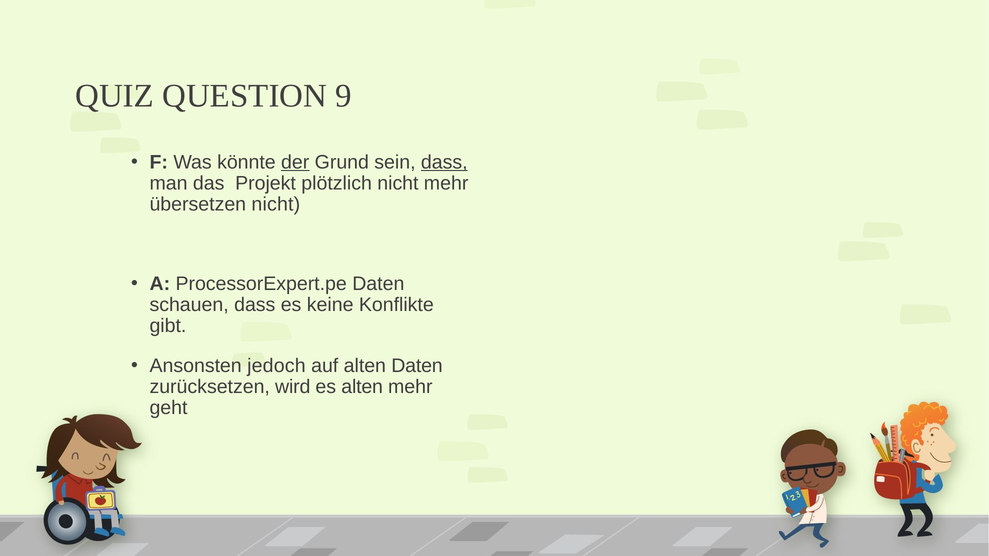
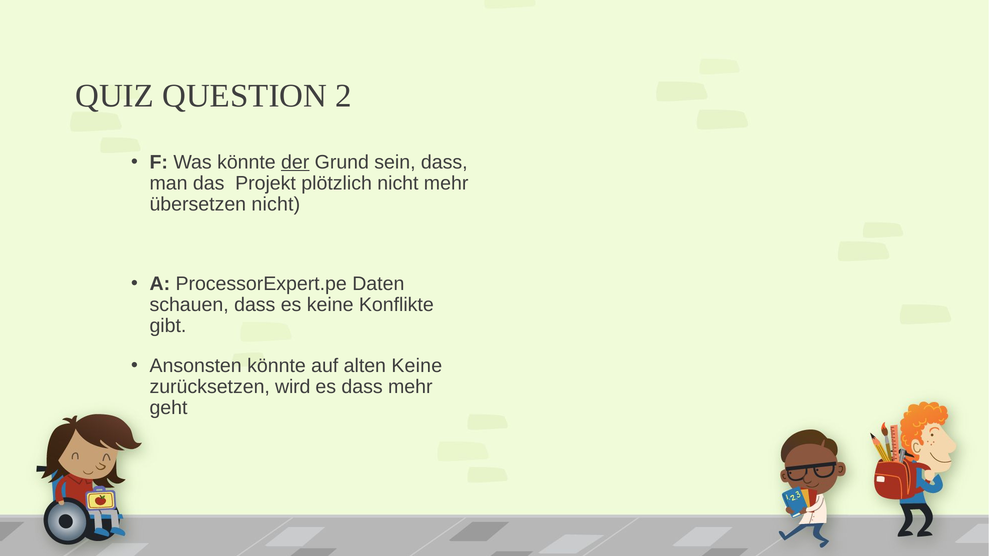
9: 9 -> 2
dass at (444, 162) underline: present -> none
Ansonsten jedoch: jedoch -> könnte
alten Daten: Daten -> Keine
es alten: alten -> dass
